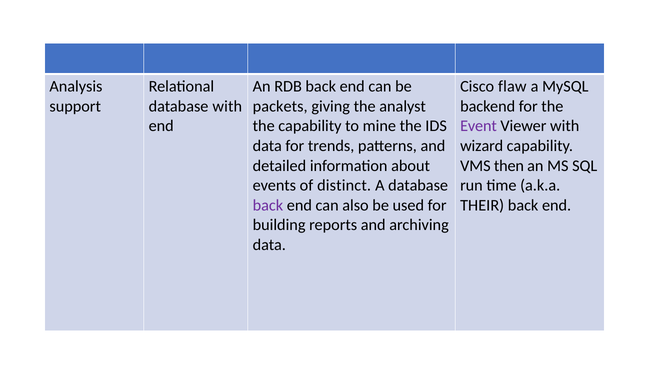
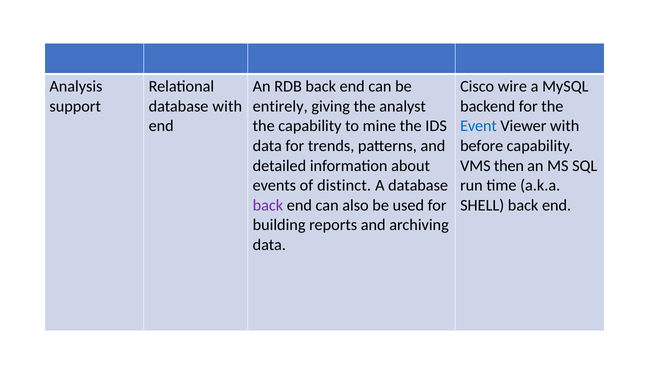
flaw: flaw -> wire
packets: packets -> entirely
Event colour: purple -> blue
wizard: wizard -> before
THEIR: THEIR -> SHELL
